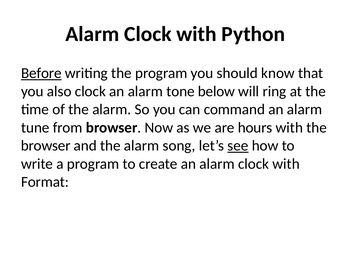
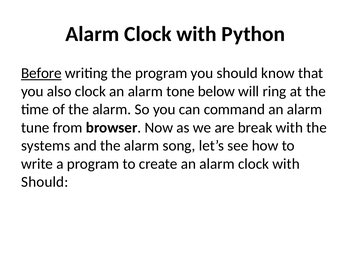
hours: hours -> break
browser at (46, 146): browser -> systems
see underline: present -> none
Format at (45, 182): Format -> Should
